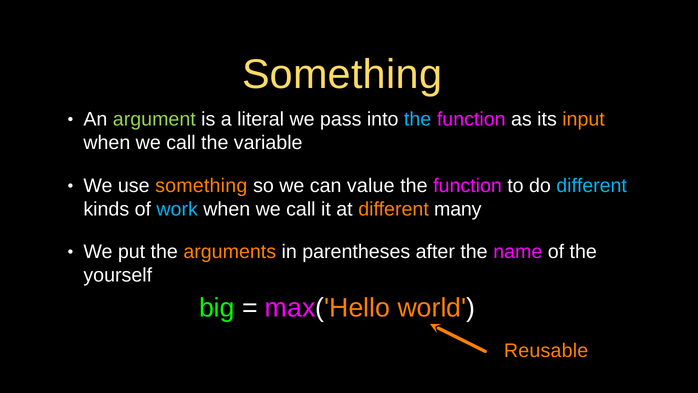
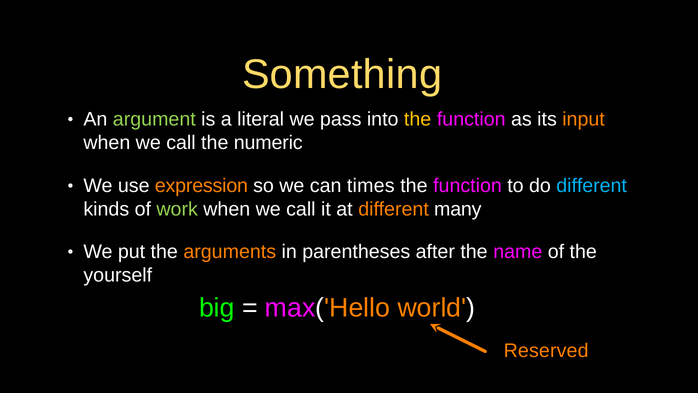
the at (418, 119) colour: light blue -> yellow
variable: variable -> numeric
use something: something -> expression
value: value -> times
work colour: light blue -> light green
Reusable: Reusable -> Reserved
